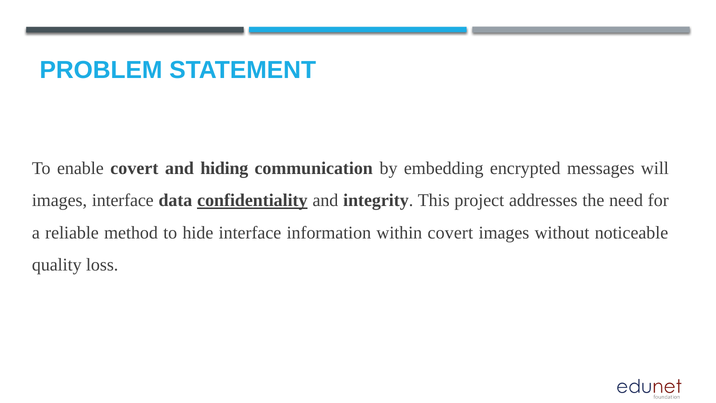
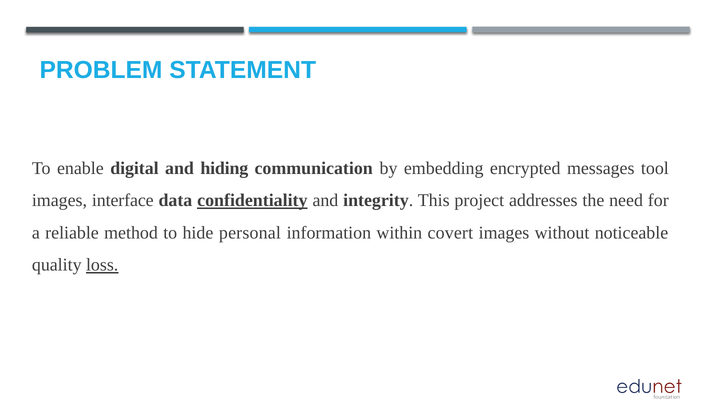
enable covert: covert -> digital
will: will -> tool
hide interface: interface -> personal
loss underline: none -> present
